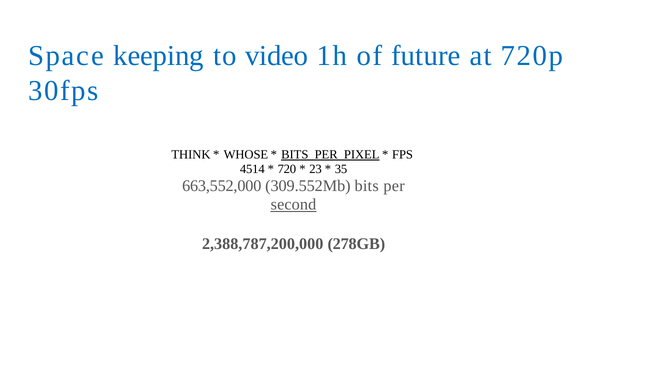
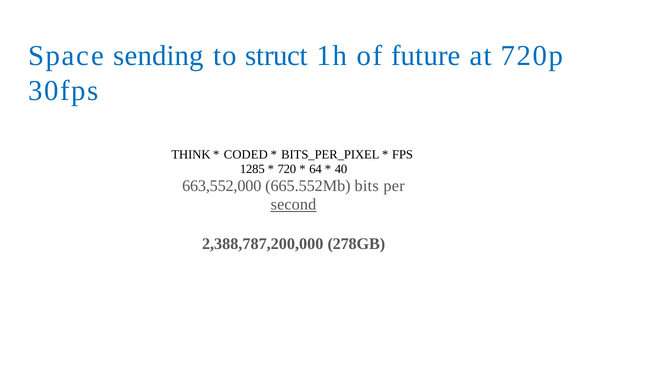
keeping: keeping -> sending
video: video -> struct
WHOSE: WHOSE -> CODED
BITS_PER_PIXEL underline: present -> none
4514: 4514 -> 1285
23: 23 -> 64
35: 35 -> 40
309.552Mb: 309.552Mb -> 665.552Mb
